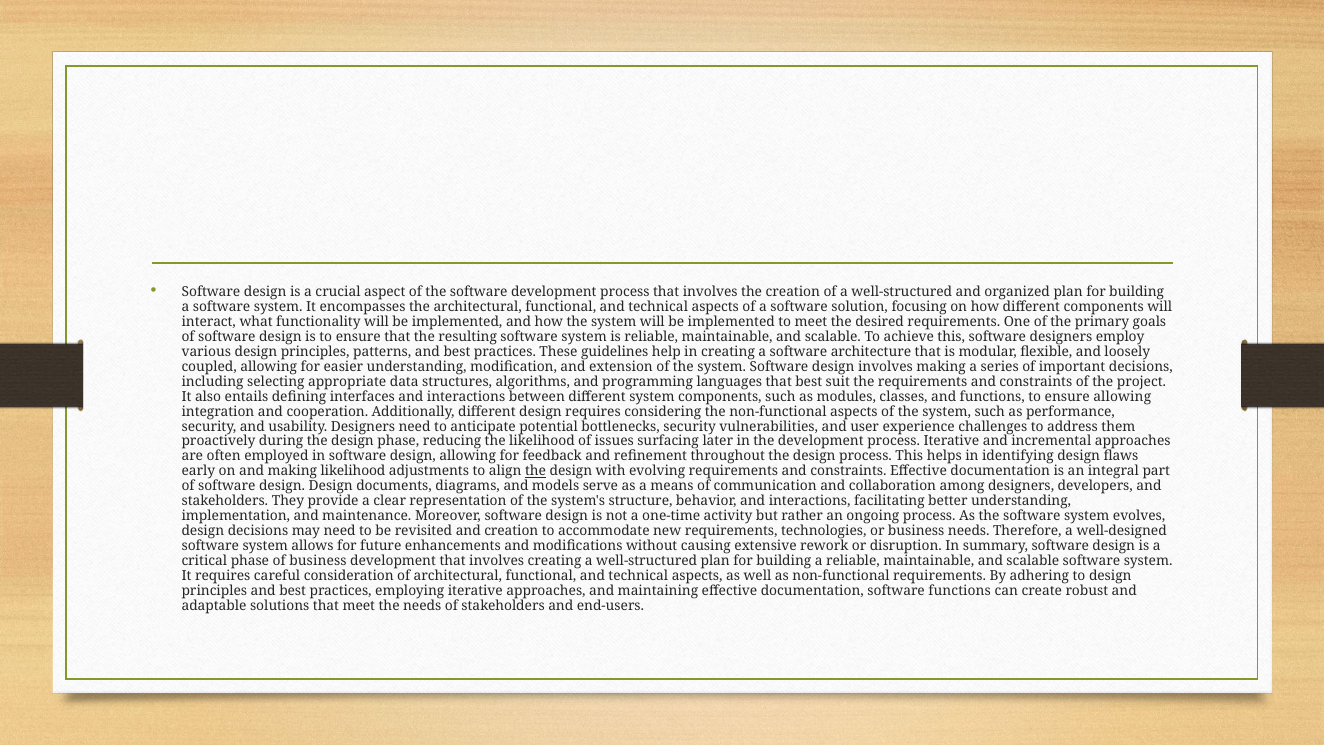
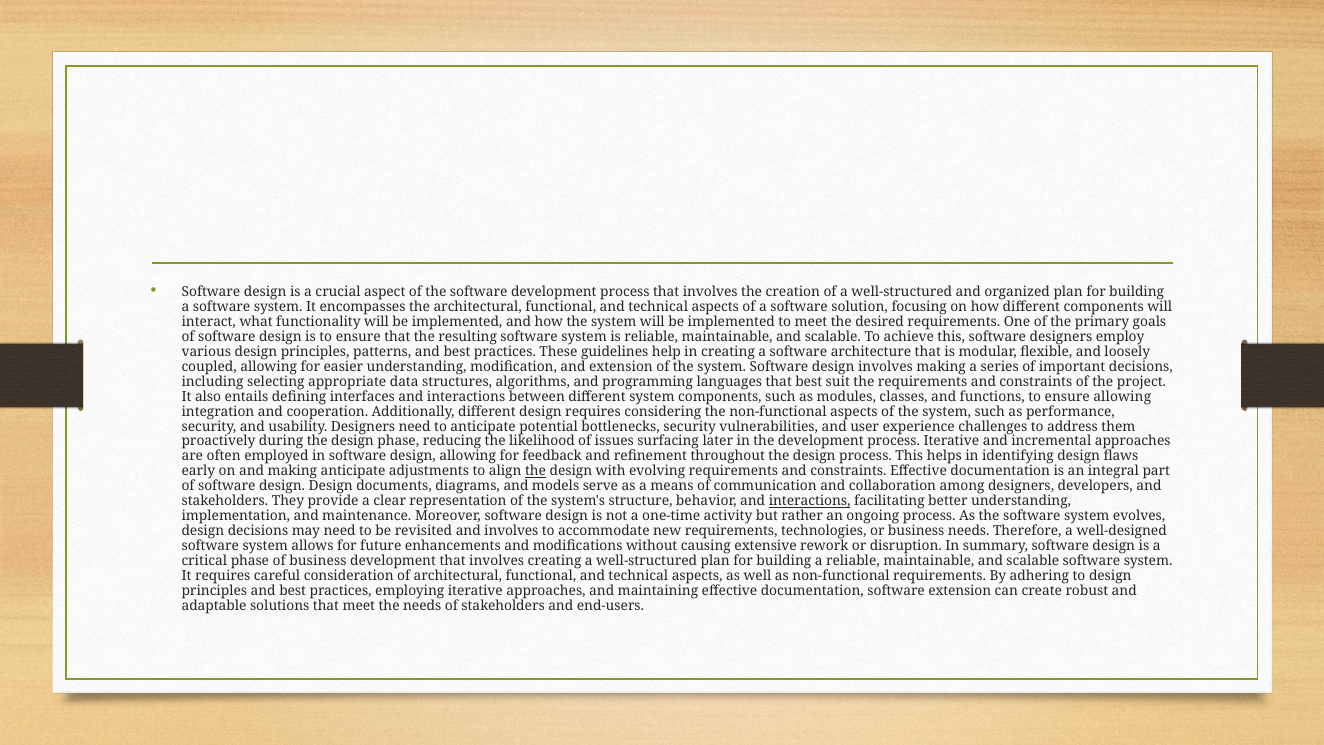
making likelihood: likelihood -> anticipate
interactions at (810, 501) underline: none -> present
and creation: creation -> involves
software functions: functions -> extension
